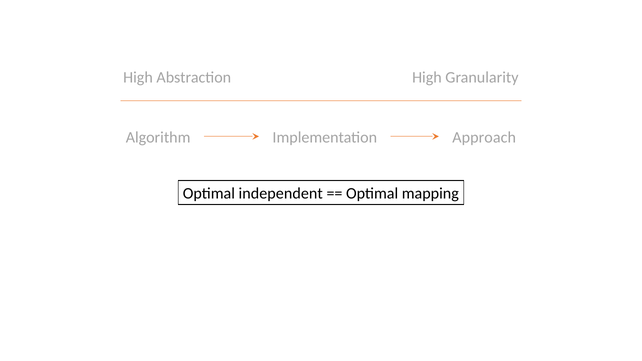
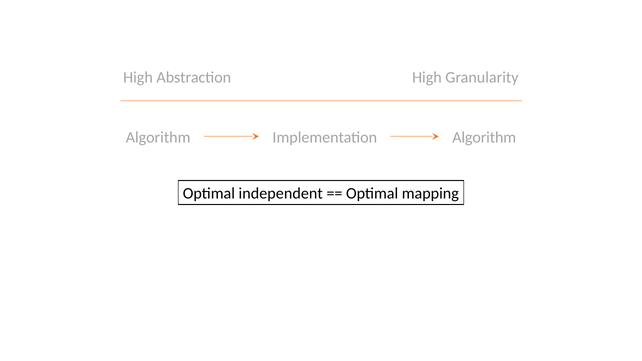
Implementation Approach: Approach -> Algorithm
